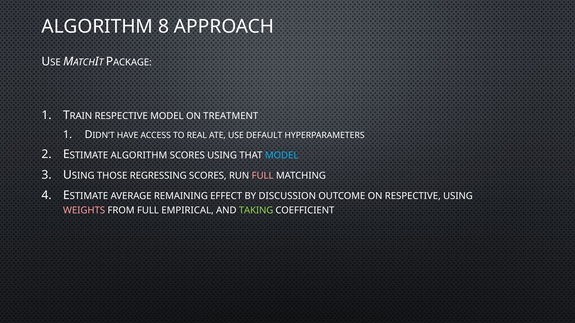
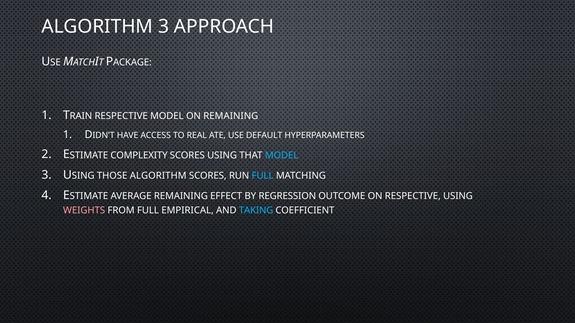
ALGORITHM 8: 8 -> 3
ON TREATMENT: TREATMENT -> REMAINING
ALGORITHM at (139, 155): ALGORITHM -> COMPLEXITY
THOSE REGRESSING: REGRESSING -> ALGORITHM
FULL at (263, 176) colour: pink -> light blue
DISCUSSION: DISCUSSION -> REGRESSION
TAKING colour: light green -> light blue
